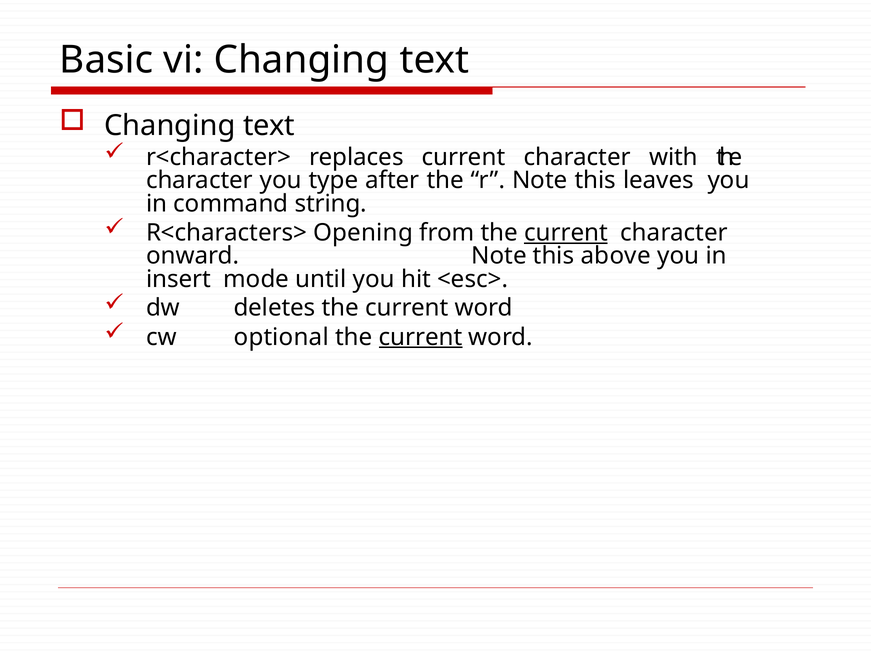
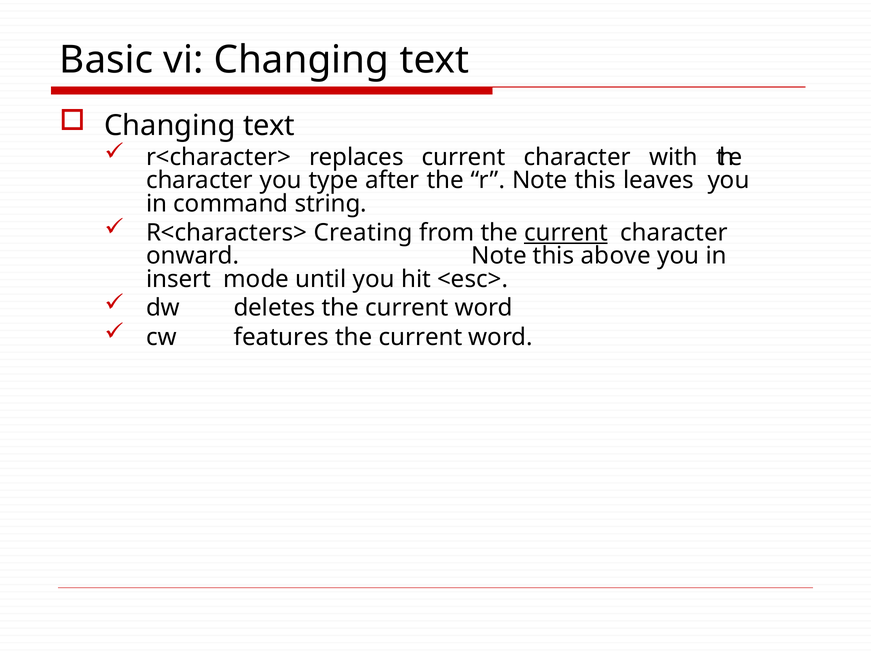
Opening: Opening -> Creating
optional: optional -> features
current at (421, 337) underline: present -> none
